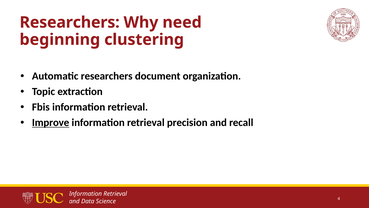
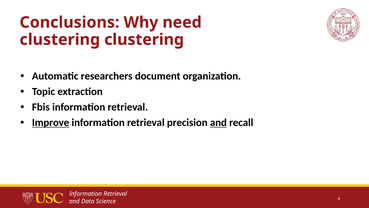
Researchers at (70, 22): Researchers -> Conclusions
beginning at (60, 40): beginning -> clustering
and at (218, 122) underline: none -> present
